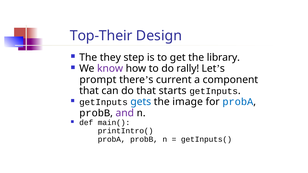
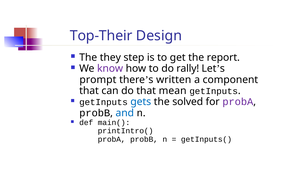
library: library -> report
current: current -> written
starts: starts -> mean
image: image -> solved
probA at (238, 102) colour: blue -> purple
and colour: purple -> blue
